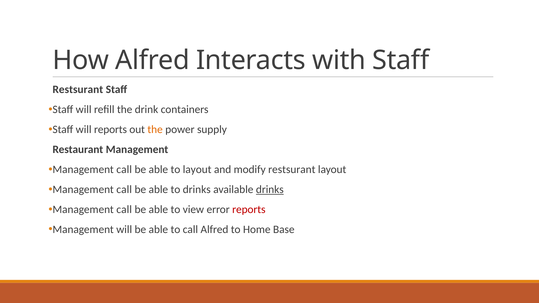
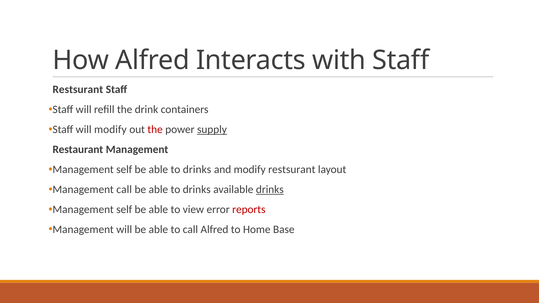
will reports: reports -> modify
the at (155, 130) colour: orange -> red
supply underline: none -> present
call at (124, 170): call -> self
layout at (197, 170): layout -> drinks
call at (124, 210): call -> self
